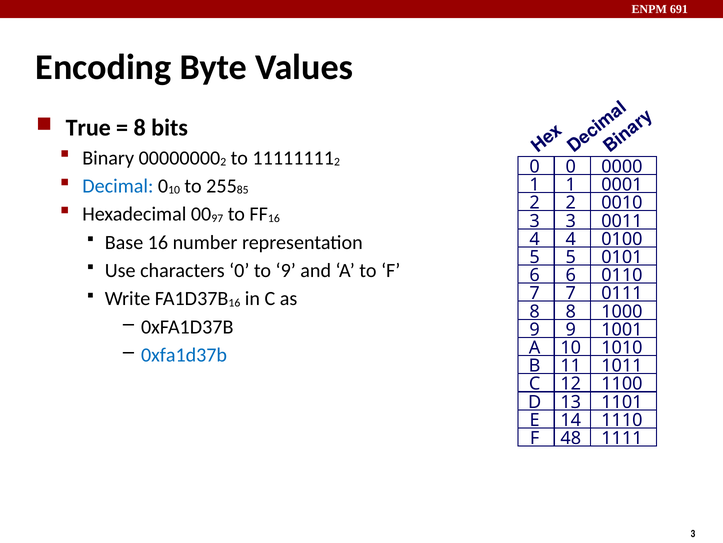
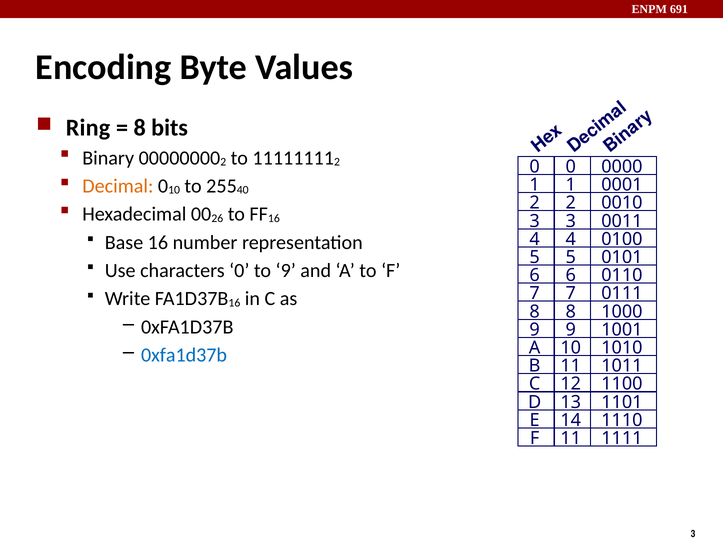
True: True -> Ring
Decimal colour: blue -> orange
85: 85 -> 40
97: 97 -> 26
F 48: 48 -> 11
